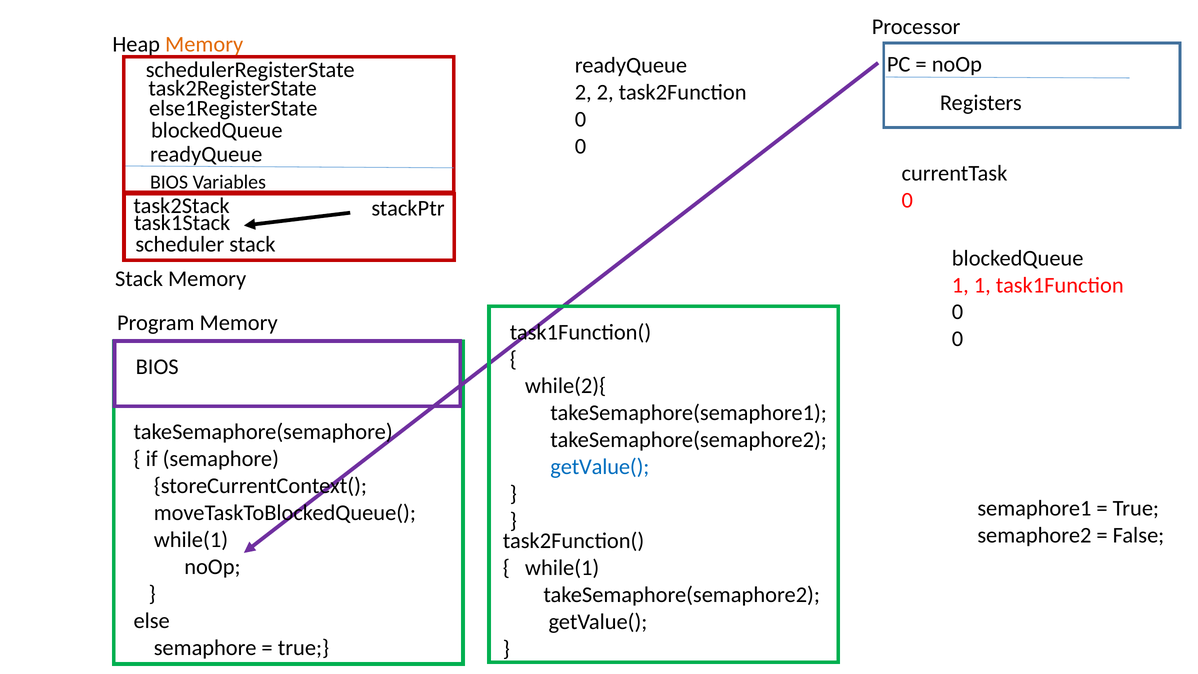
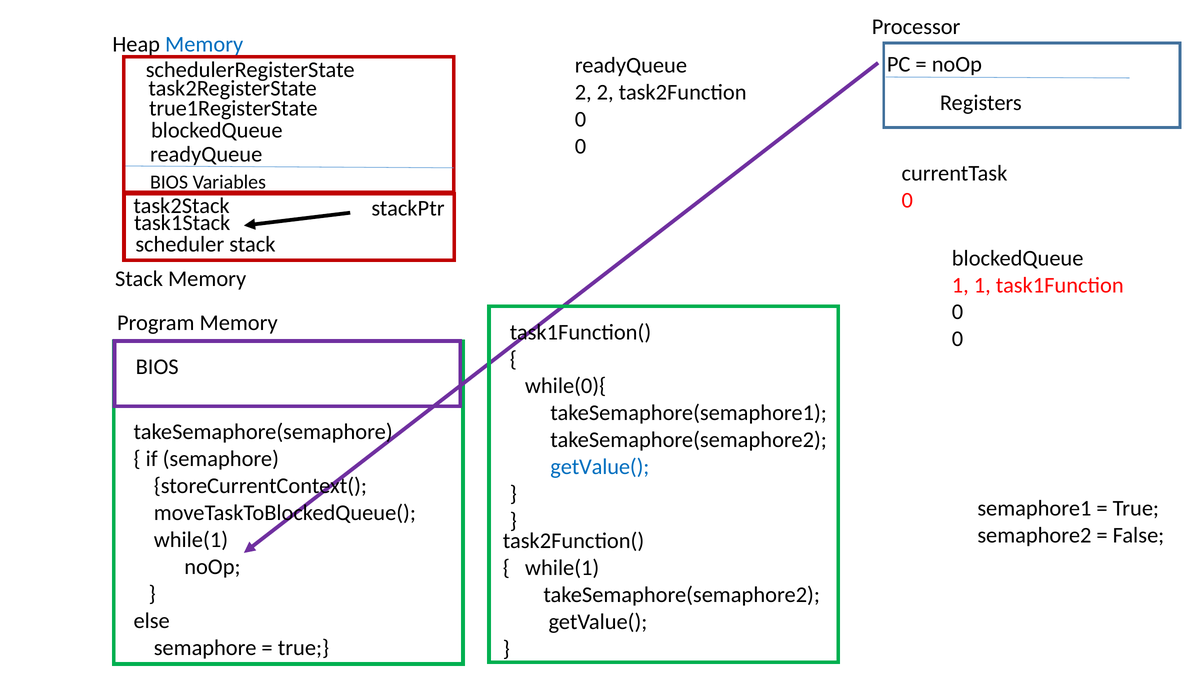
Memory at (204, 44) colour: orange -> blue
else1RegisterState: else1RegisterState -> true1RegisterState
while(2){: while(2){ -> while(0){
